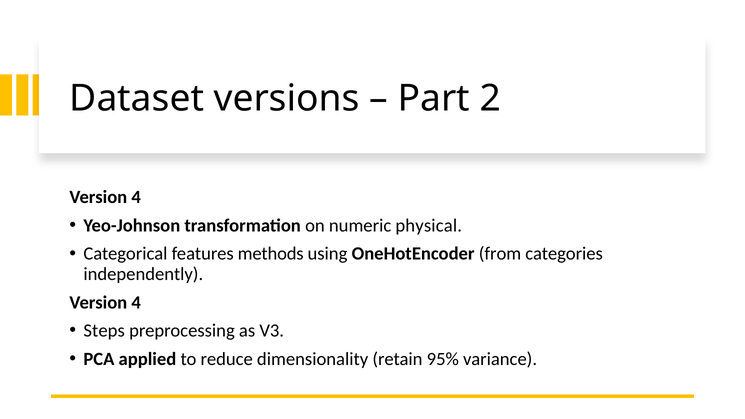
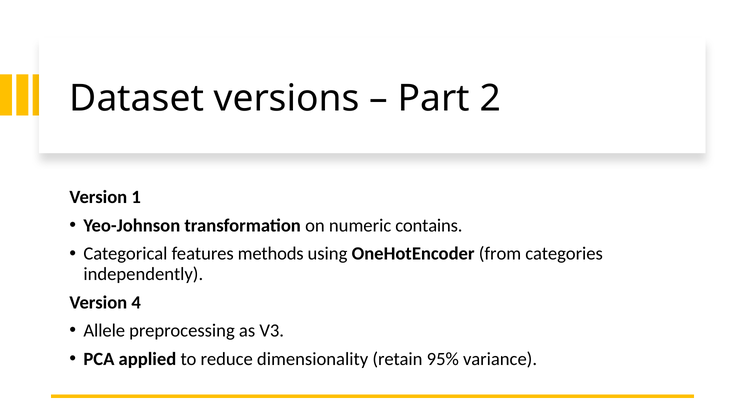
4 at (136, 197): 4 -> 1
physical: physical -> contains
Steps: Steps -> Allele
